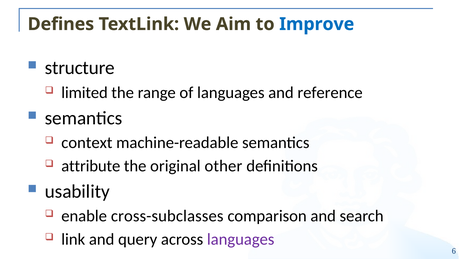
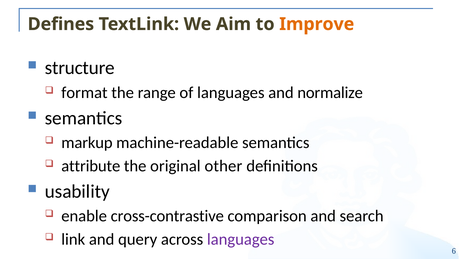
Improve colour: blue -> orange
limited: limited -> format
reference: reference -> normalize
context: context -> markup
cross-subclasses: cross-subclasses -> cross-contrastive
